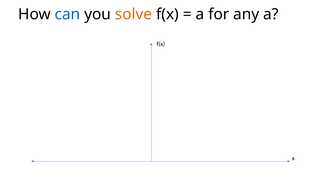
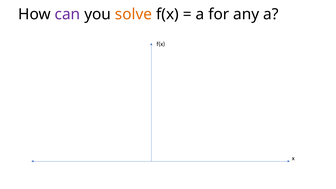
can colour: blue -> purple
